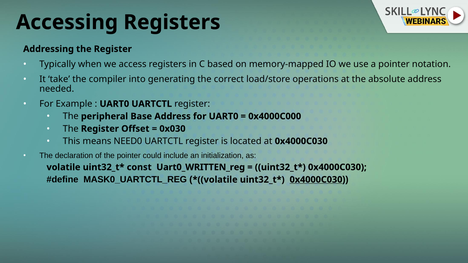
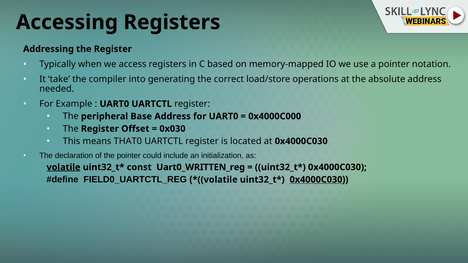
NEED0: NEED0 -> THAT0
volatile underline: none -> present
MASK0_UARTCTL_REG: MASK0_UARTCTL_REG -> FIELD0_UARTCTL_REG
